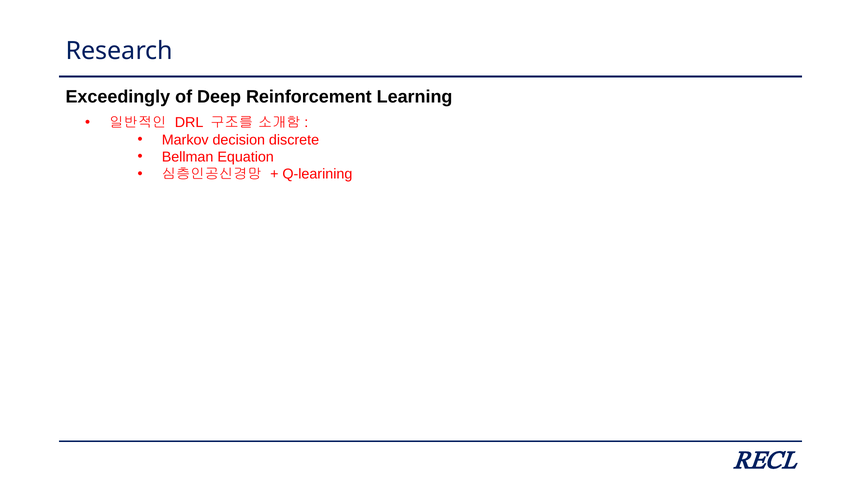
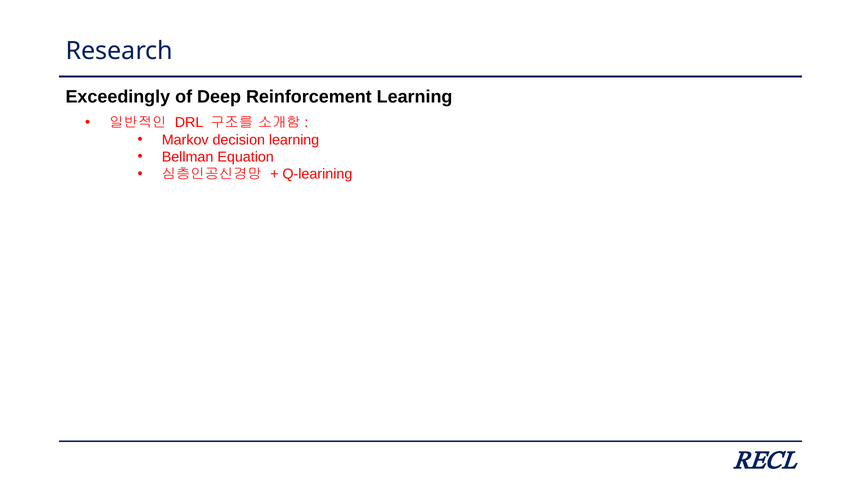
decision discrete: discrete -> learning
